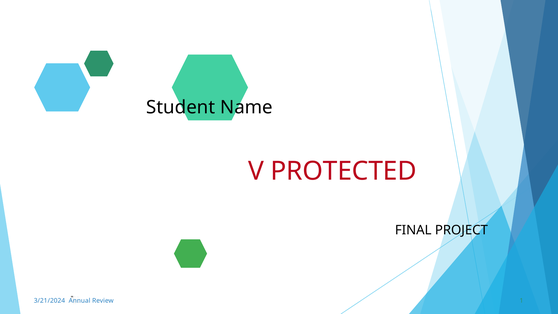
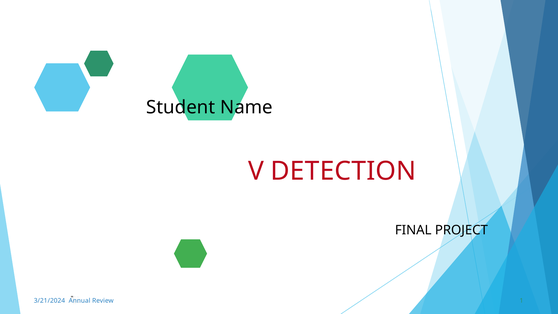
PROTECTED: PROTECTED -> DETECTION
